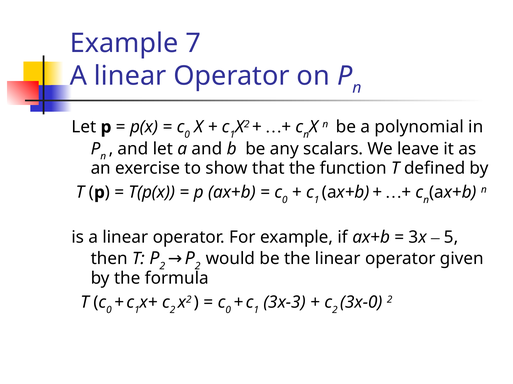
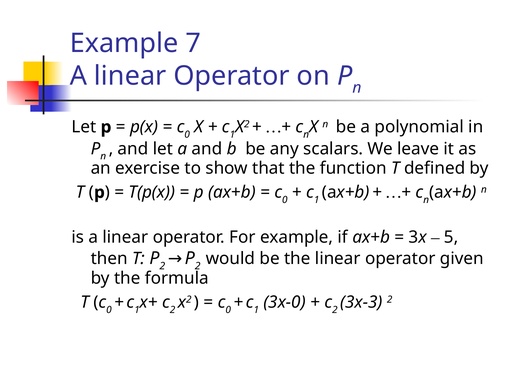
3x-3: 3x-3 -> 3x-0
3x-0: 3x-0 -> 3x-3
